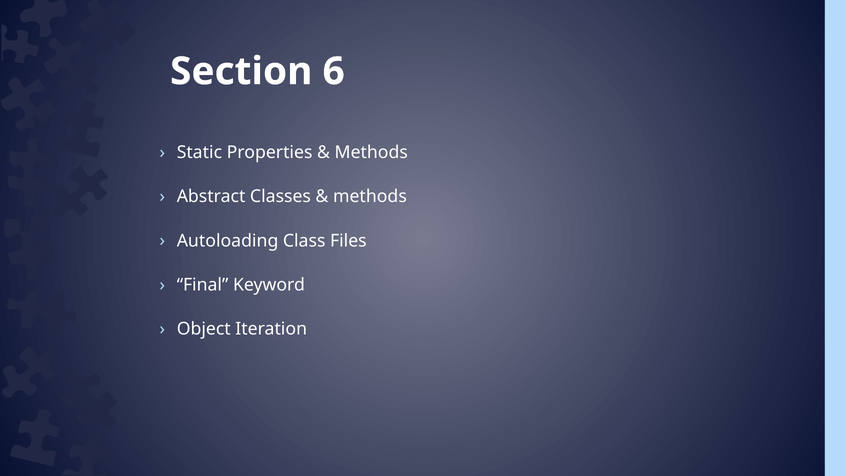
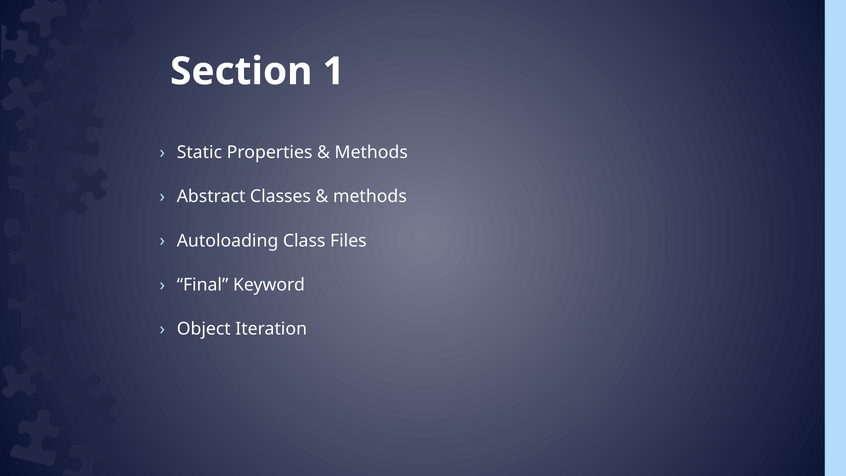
6: 6 -> 1
